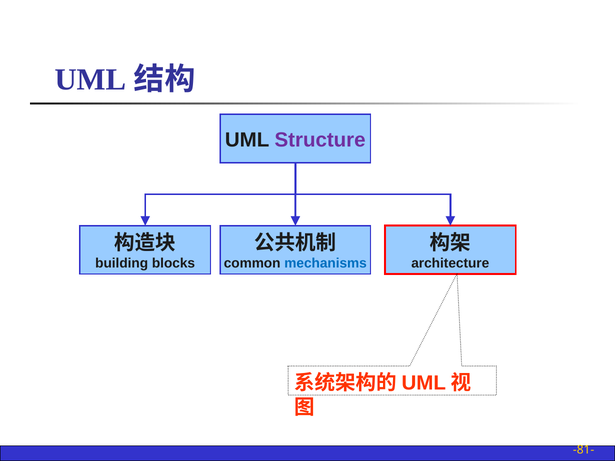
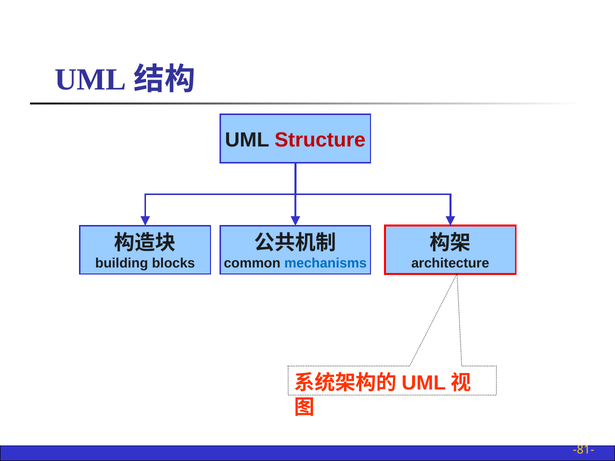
Structure colour: purple -> red
